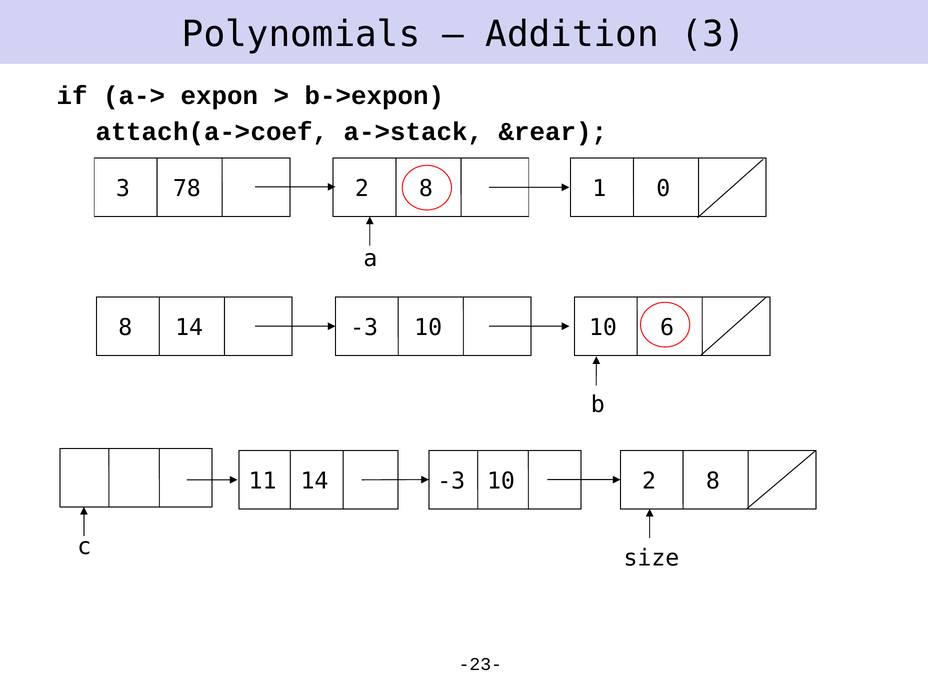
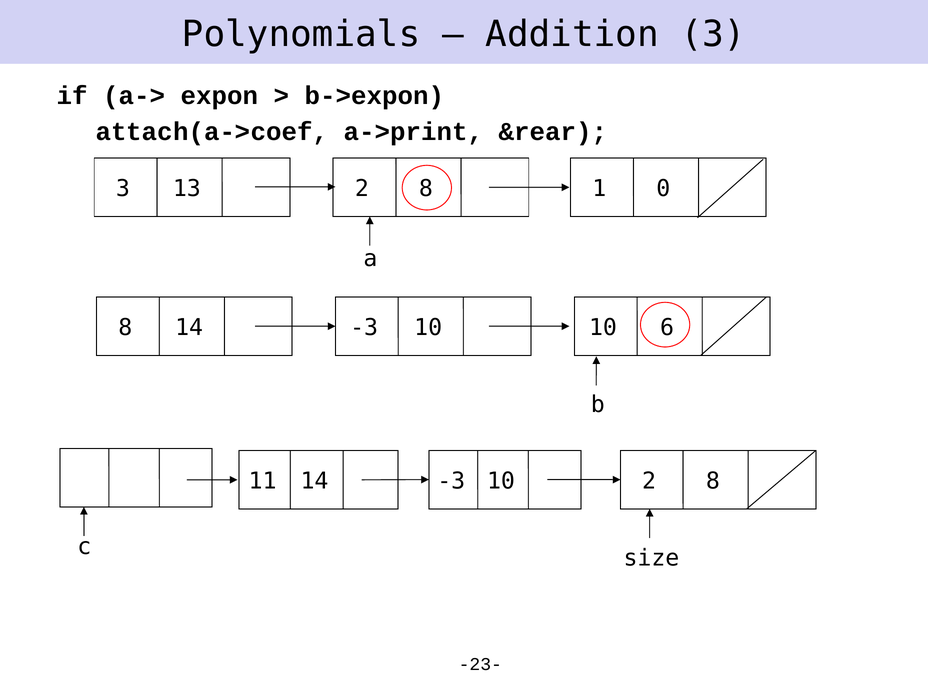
a->stack: a->stack -> a->print
78: 78 -> 13
